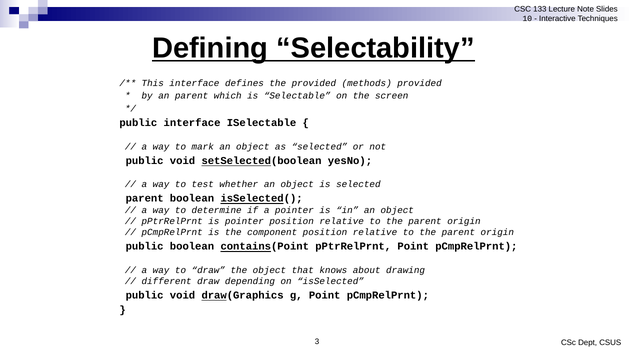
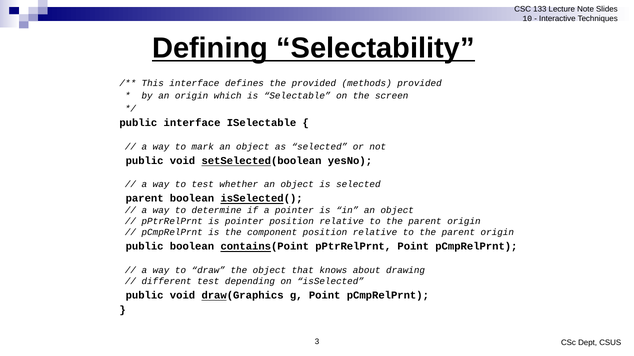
an parent: parent -> origin
different draw: draw -> test
